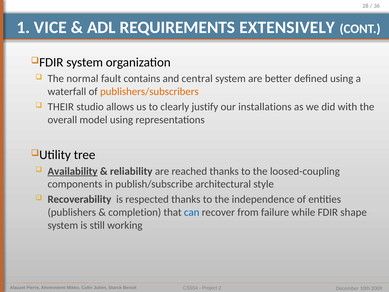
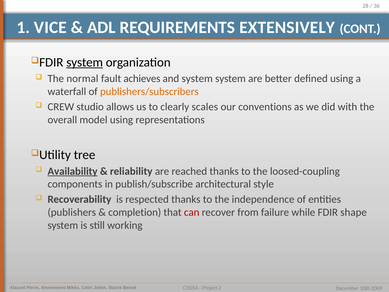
system at (85, 62) underline: none -> present
contains: contains -> achieves
and central: central -> system
THEIR: THEIR -> CREW
justify: justify -> scales
installations: installations -> conventions
can colour: blue -> red
